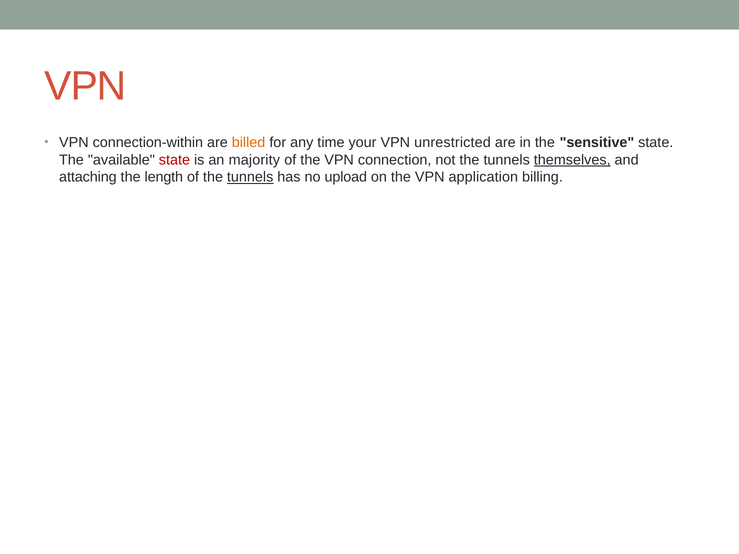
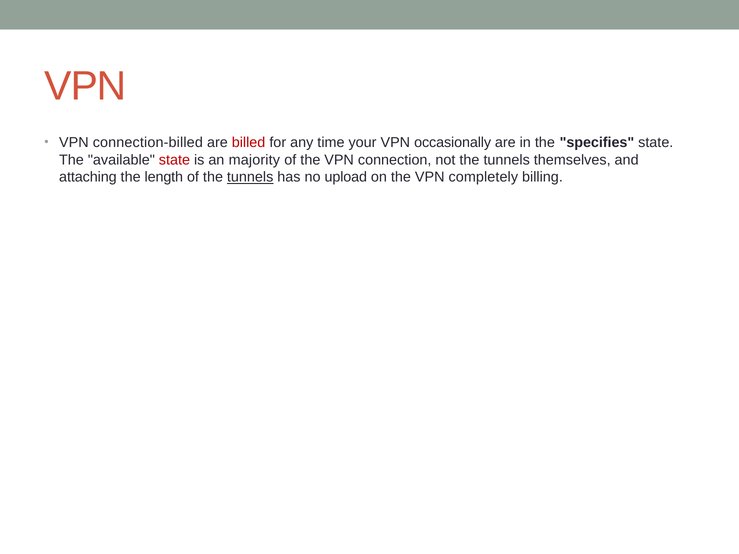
connection-within: connection-within -> connection-billed
billed colour: orange -> red
unrestricted: unrestricted -> occasionally
sensitive: sensitive -> specifies
themselves underline: present -> none
application: application -> completely
